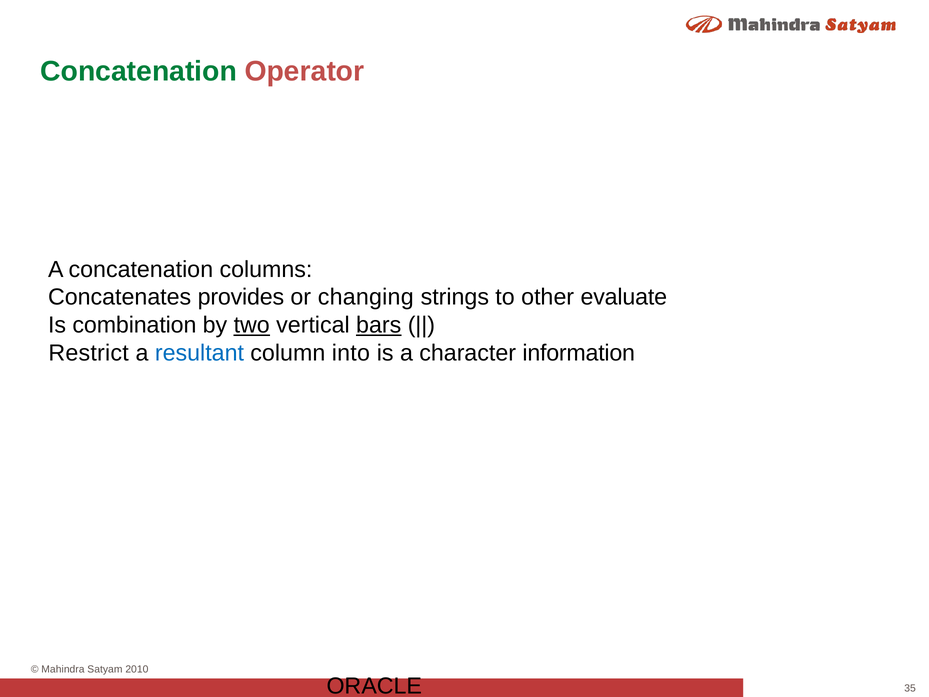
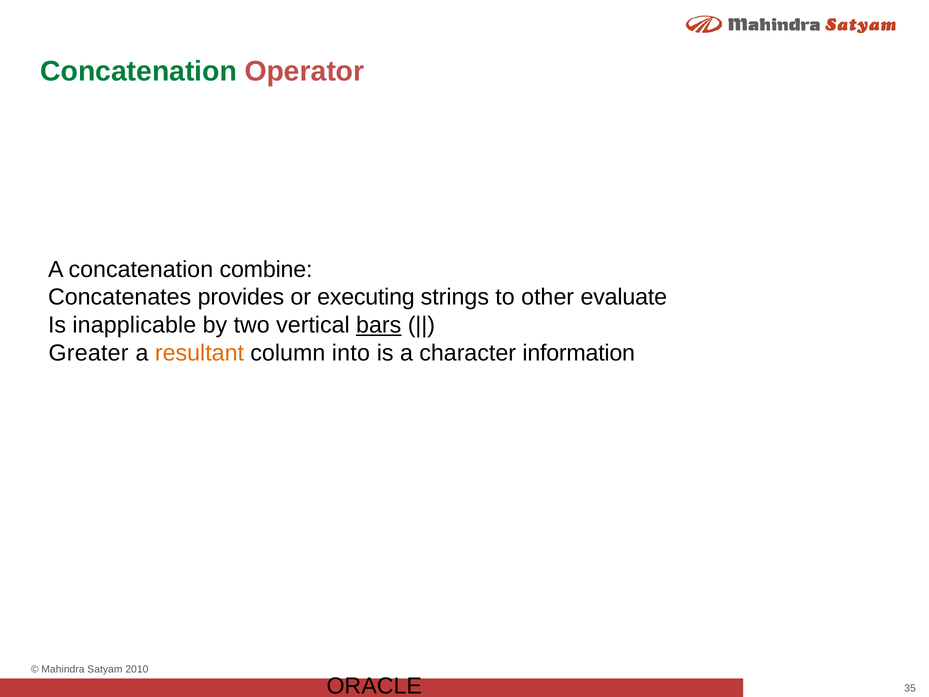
columns: columns -> combine
changing: changing -> executing
combination: combination -> inapplicable
two underline: present -> none
Restrict: Restrict -> Greater
resultant colour: blue -> orange
